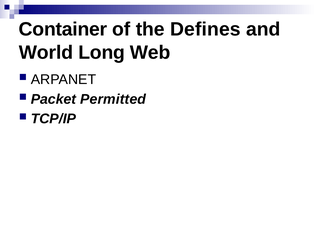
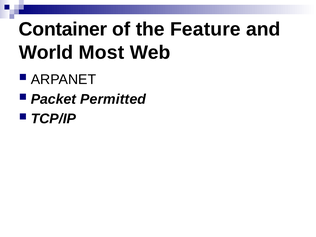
Defines: Defines -> Feature
Long: Long -> Most
